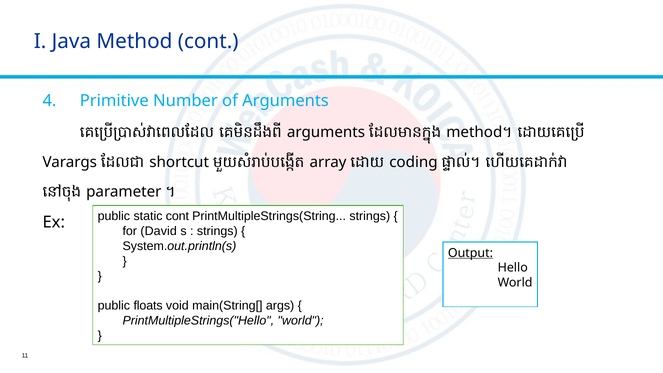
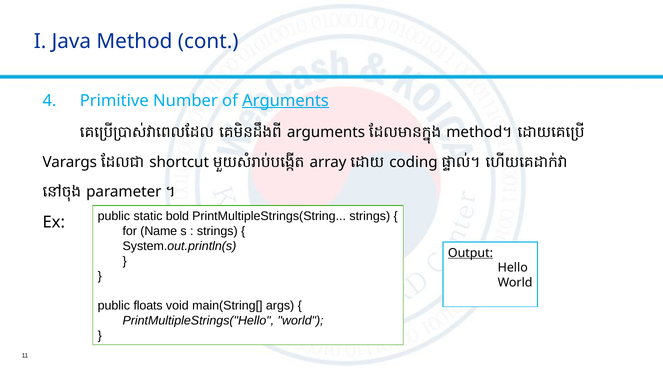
Arguments at (285, 101) underline: none -> present
static cont: cont -> bold
David: David -> Name
